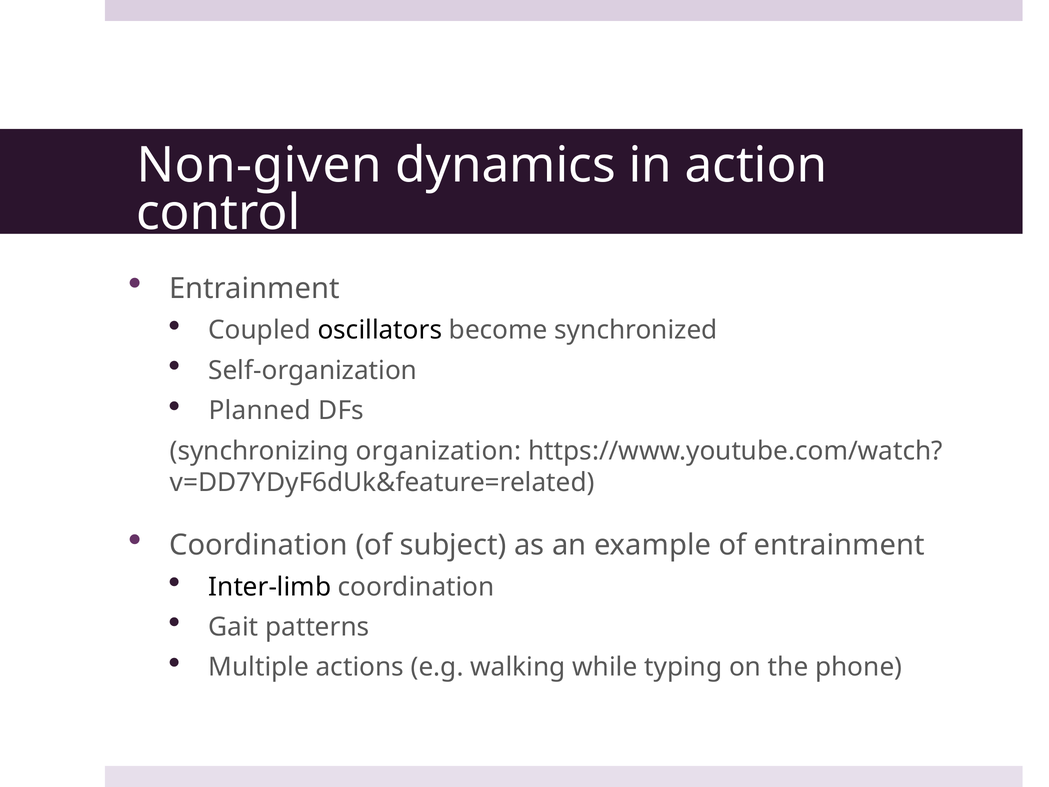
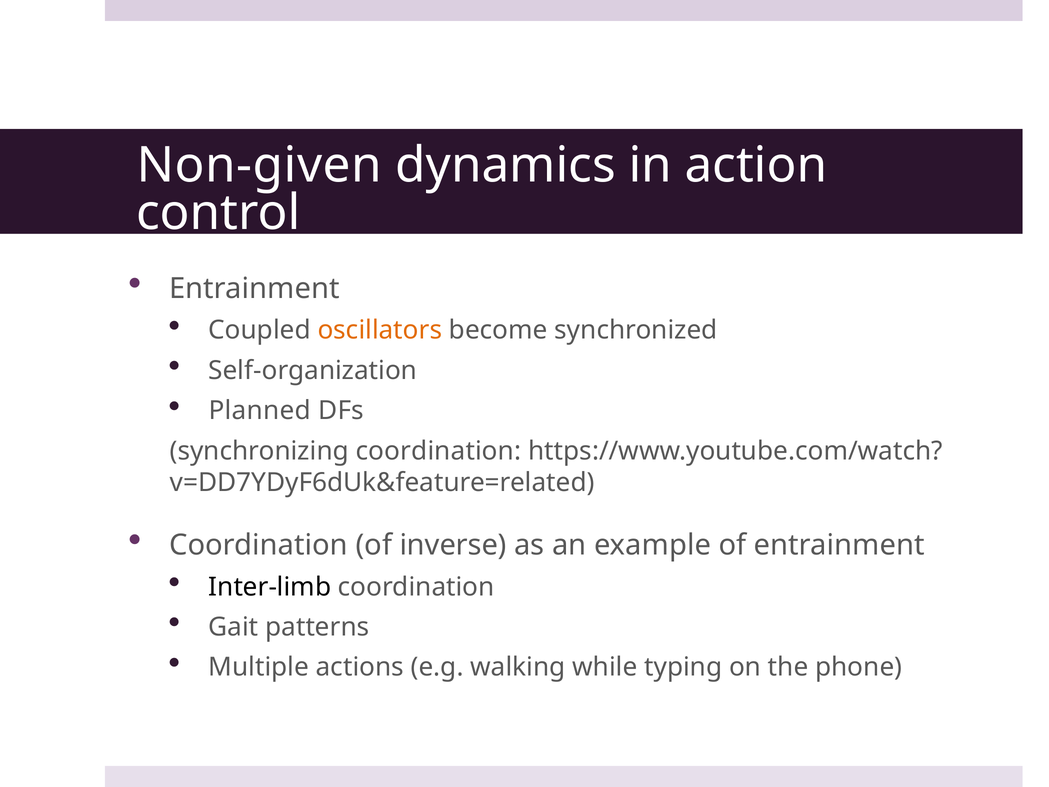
oscillators colour: black -> orange
synchronizing organization: organization -> coordination
subject: subject -> inverse
